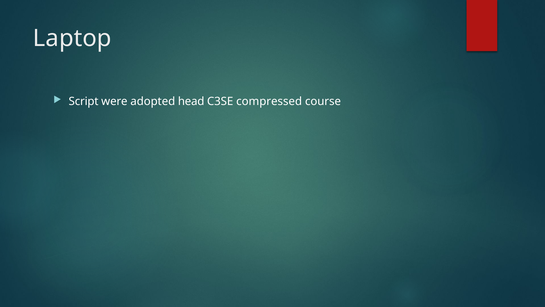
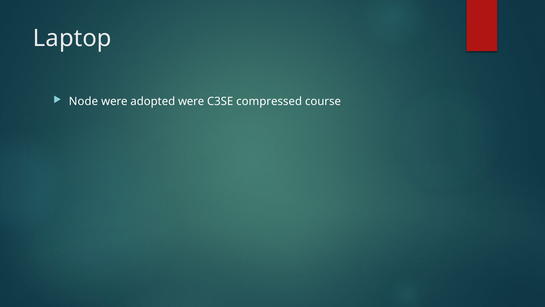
Script: Script -> Node
adopted head: head -> were
